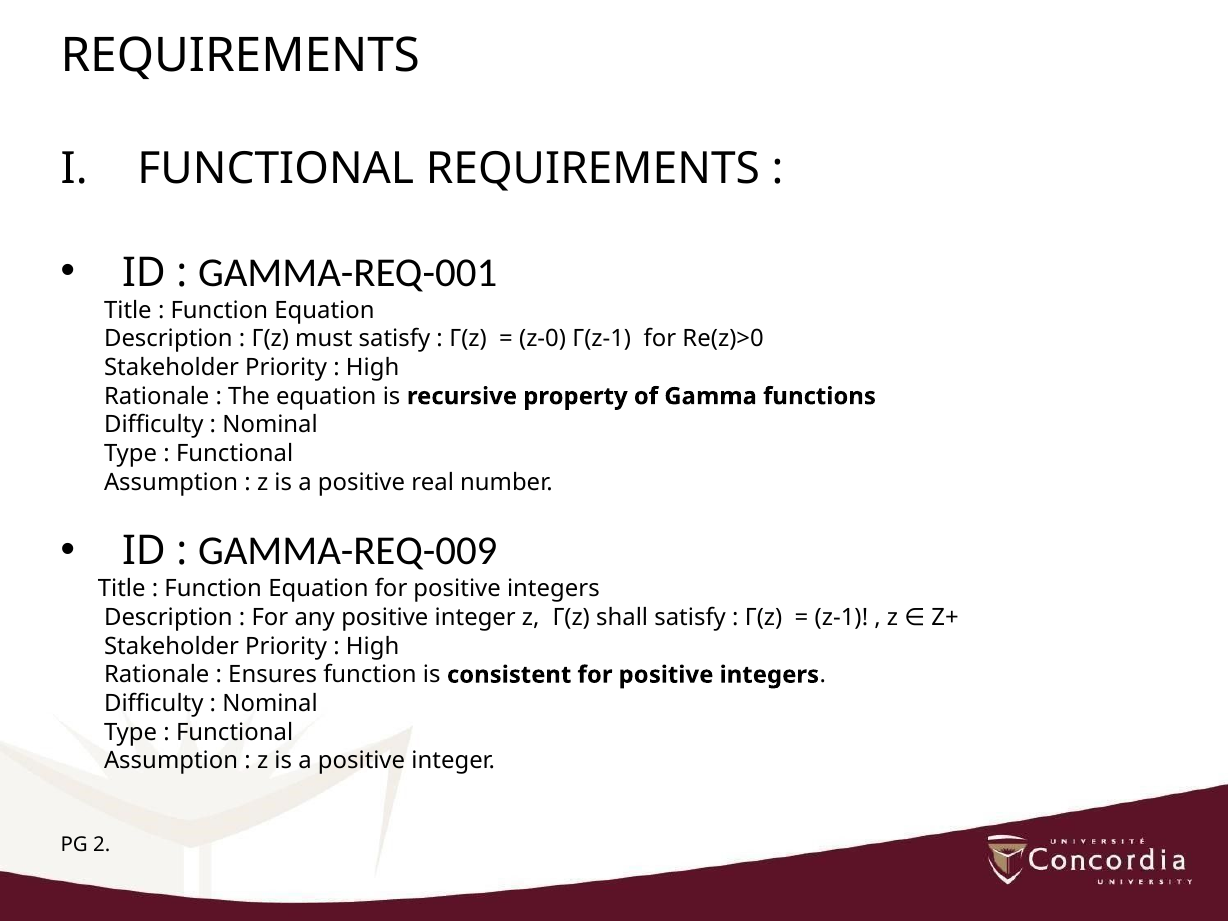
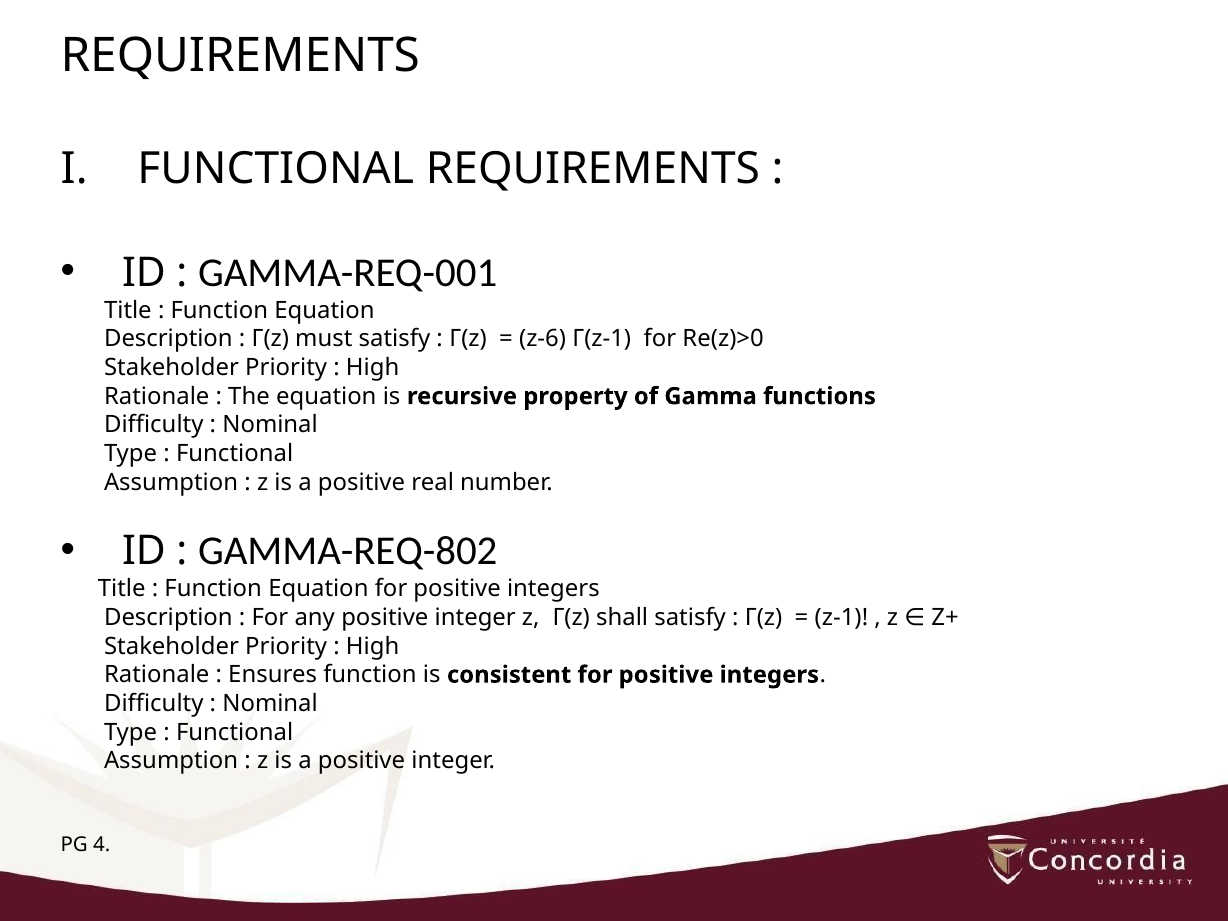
z-0: z-0 -> z-6
GAMMA-REQ-009: GAMMA-REQ-009 -> GAMMA-REQ-802
2: 2 -> 4
